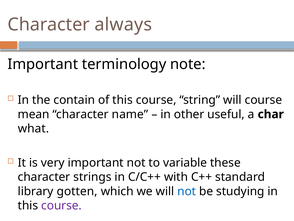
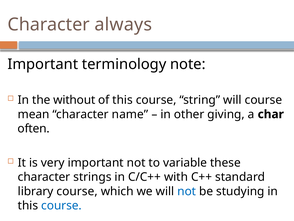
contain: contain -> without
useful: useful -> giving
what: what -> often
library gotten: gotten -> course
course at (61, 205) colour: purple -> blue
